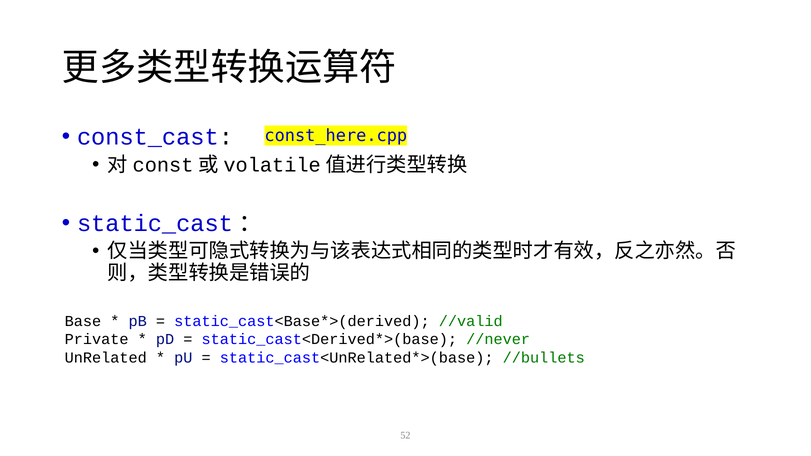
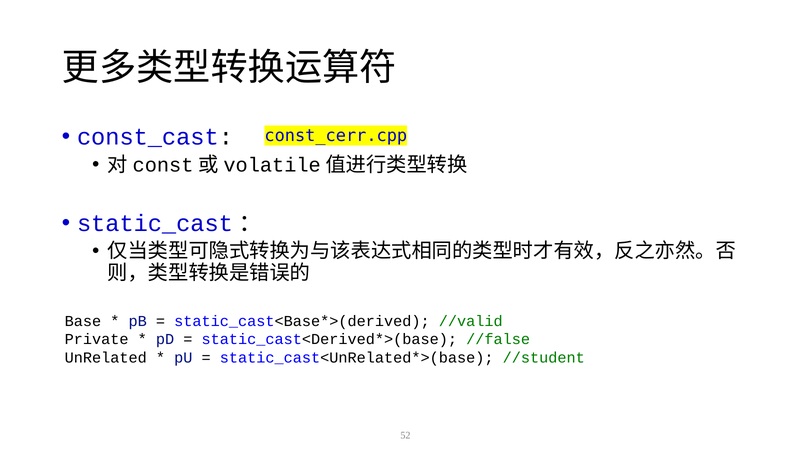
const_here.cpp: const_here.cpp -> const_cerr.cpp
//never: //never -> //false
//bullets: //bullets -> //student
